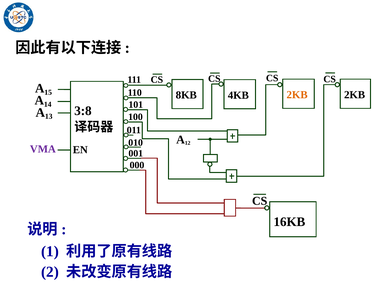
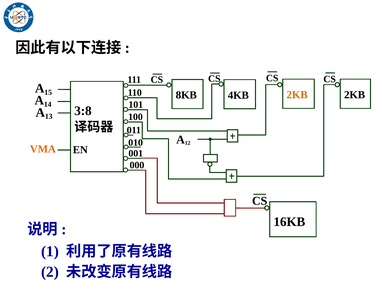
VMA colour: purple -> orange
